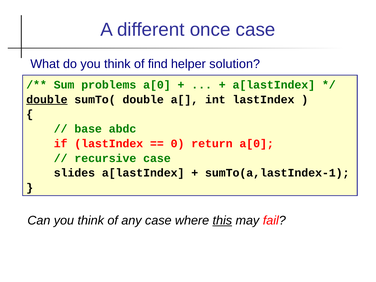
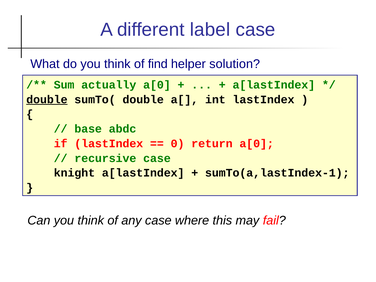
once: once -> label
problems: problems -> actually
slides: slides -> knight
this underline: present -> none
